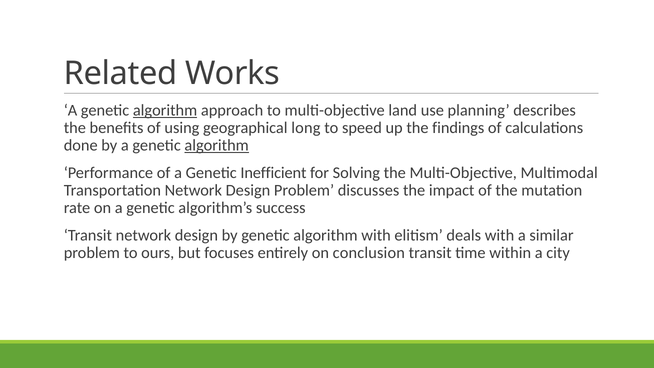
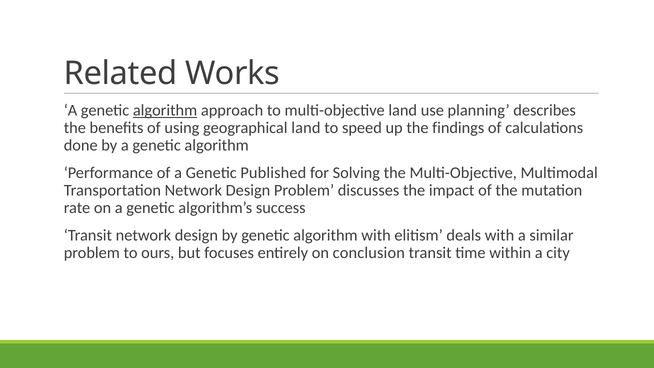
geographical long: long -> land
algorithm at (217, 145) underline: present -> none
Inefficient: Inefficient -> Published
